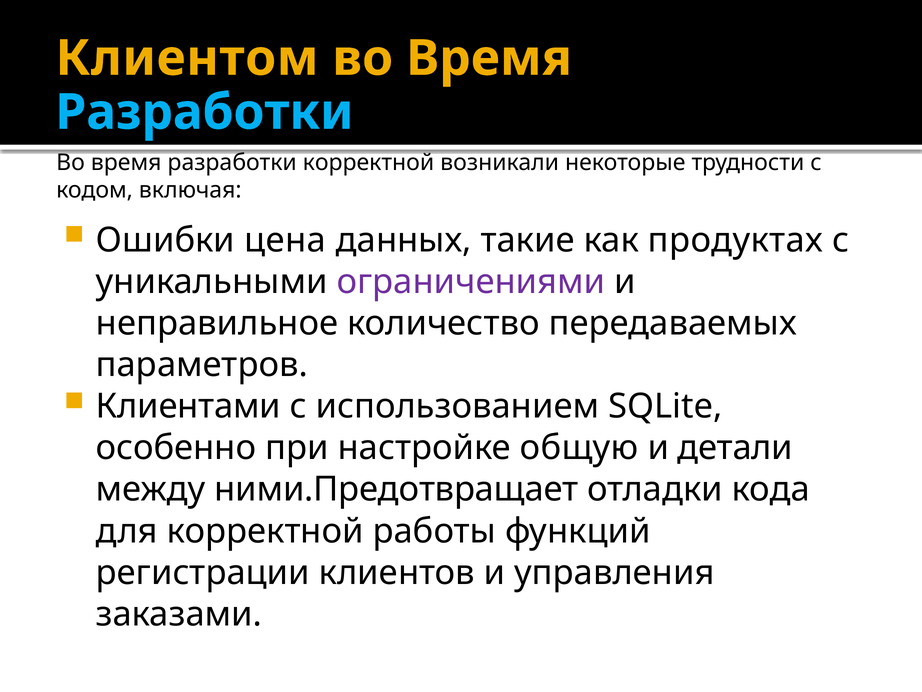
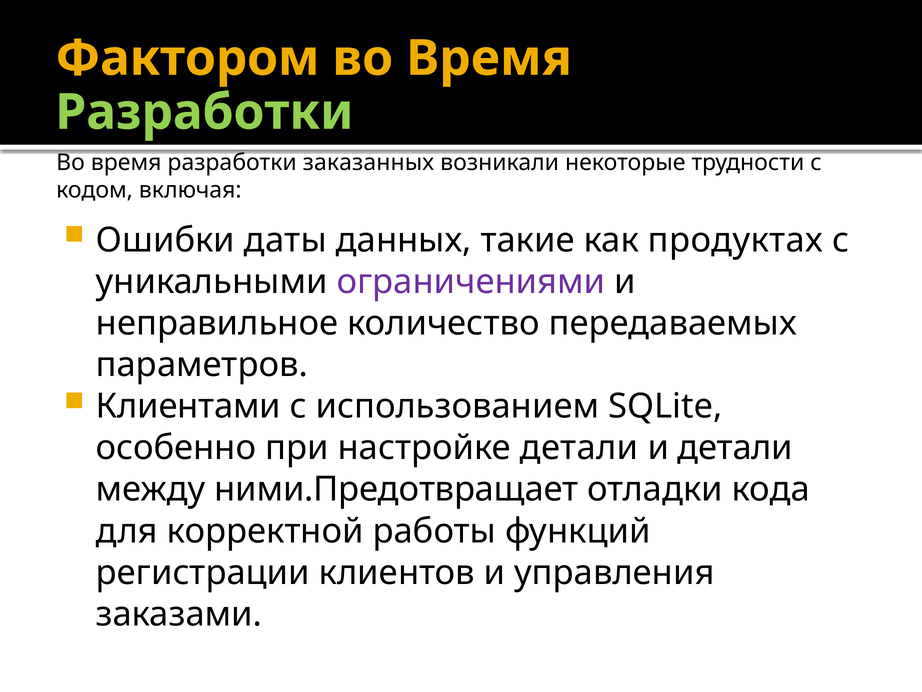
Клиентом: Клиентом -> Фактором
Разработки at (204, 112) colour: light blue -> light green
разработки корректной: корректной -> заказанных
цена: цена -> даты
настройке общую: общую -> детали
